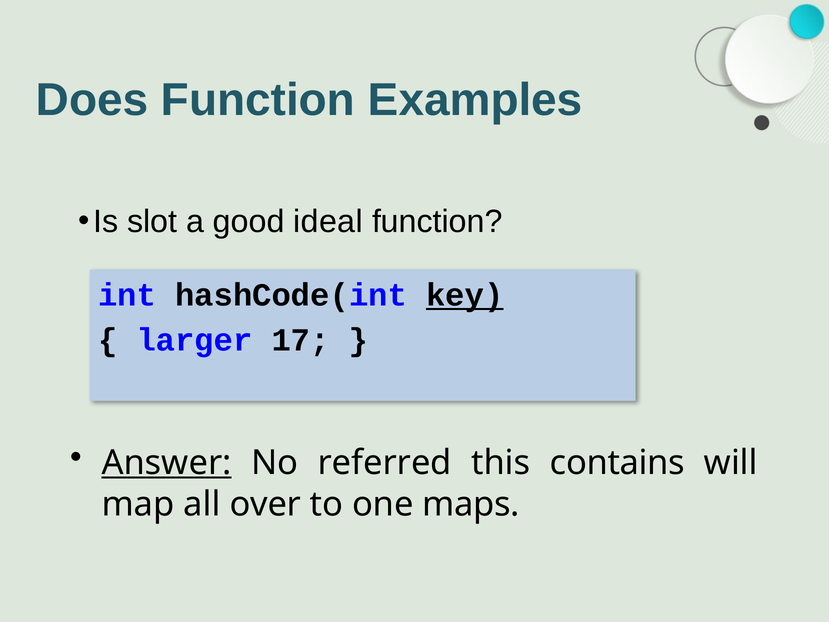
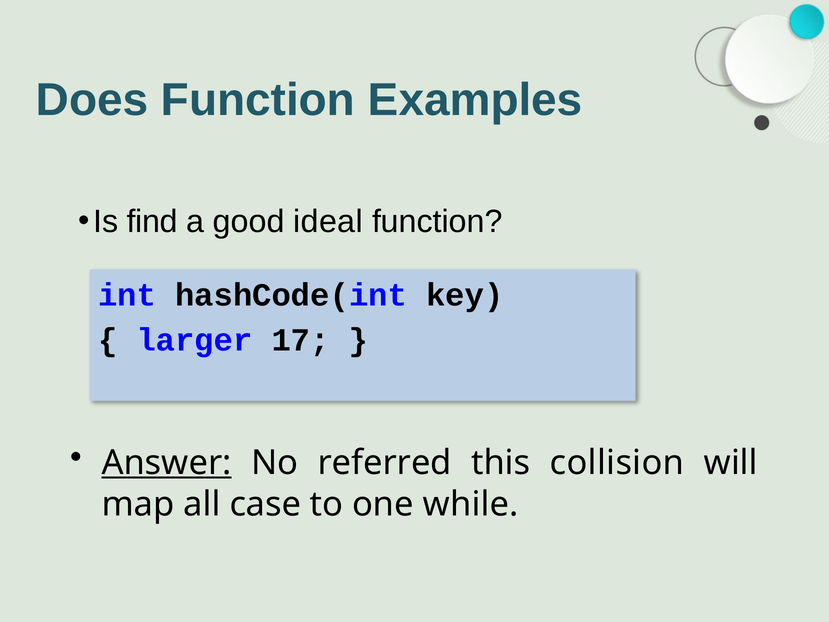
slot: slot -> find
key underline: present -> none
contains: contains -> collision
over: over -> case
maps: maps -> while
